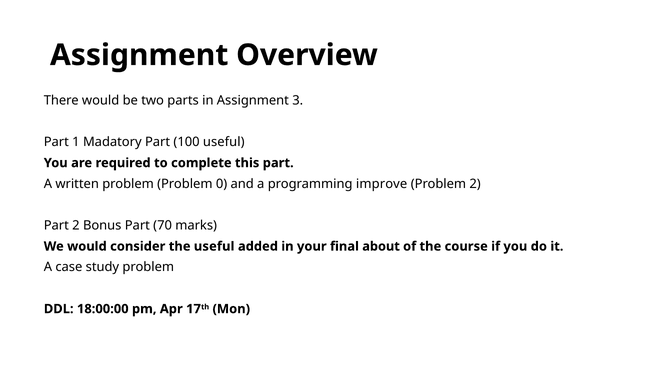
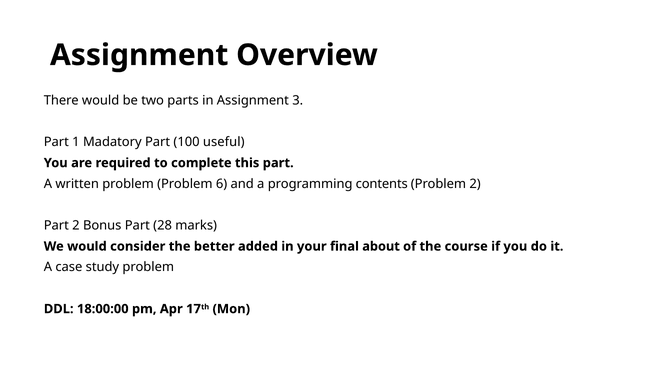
0: 0 -> 6
improve: improve -> contents
70: 70 -> 28
the useful: useful -> better
